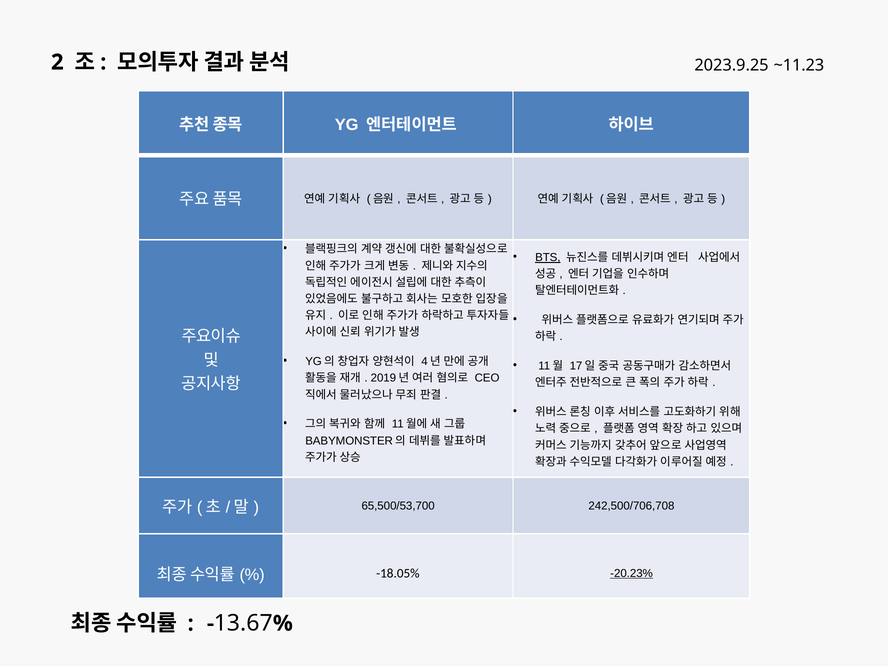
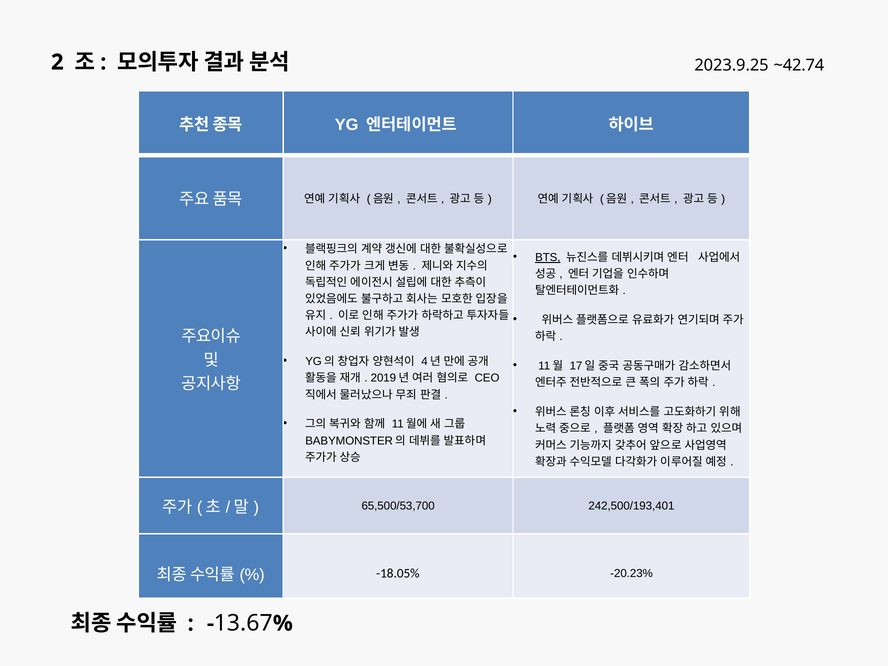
~11.23: ~11.23 -> ~42.74
242,500/706,708: 242,500/706,708 -> 242,500/193,401
-20.23% underline: present -> none
